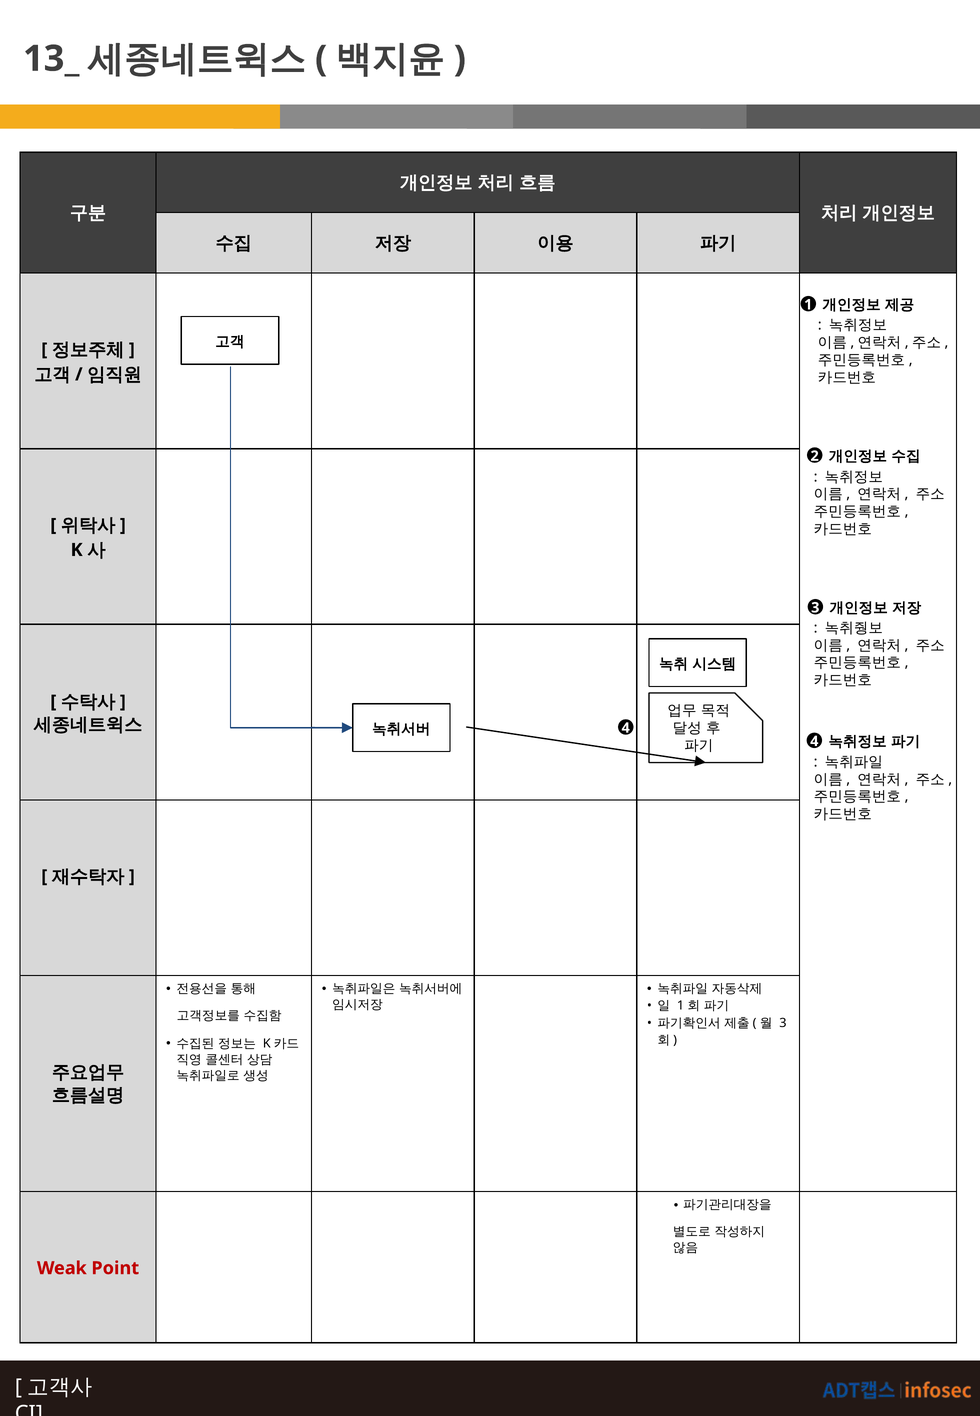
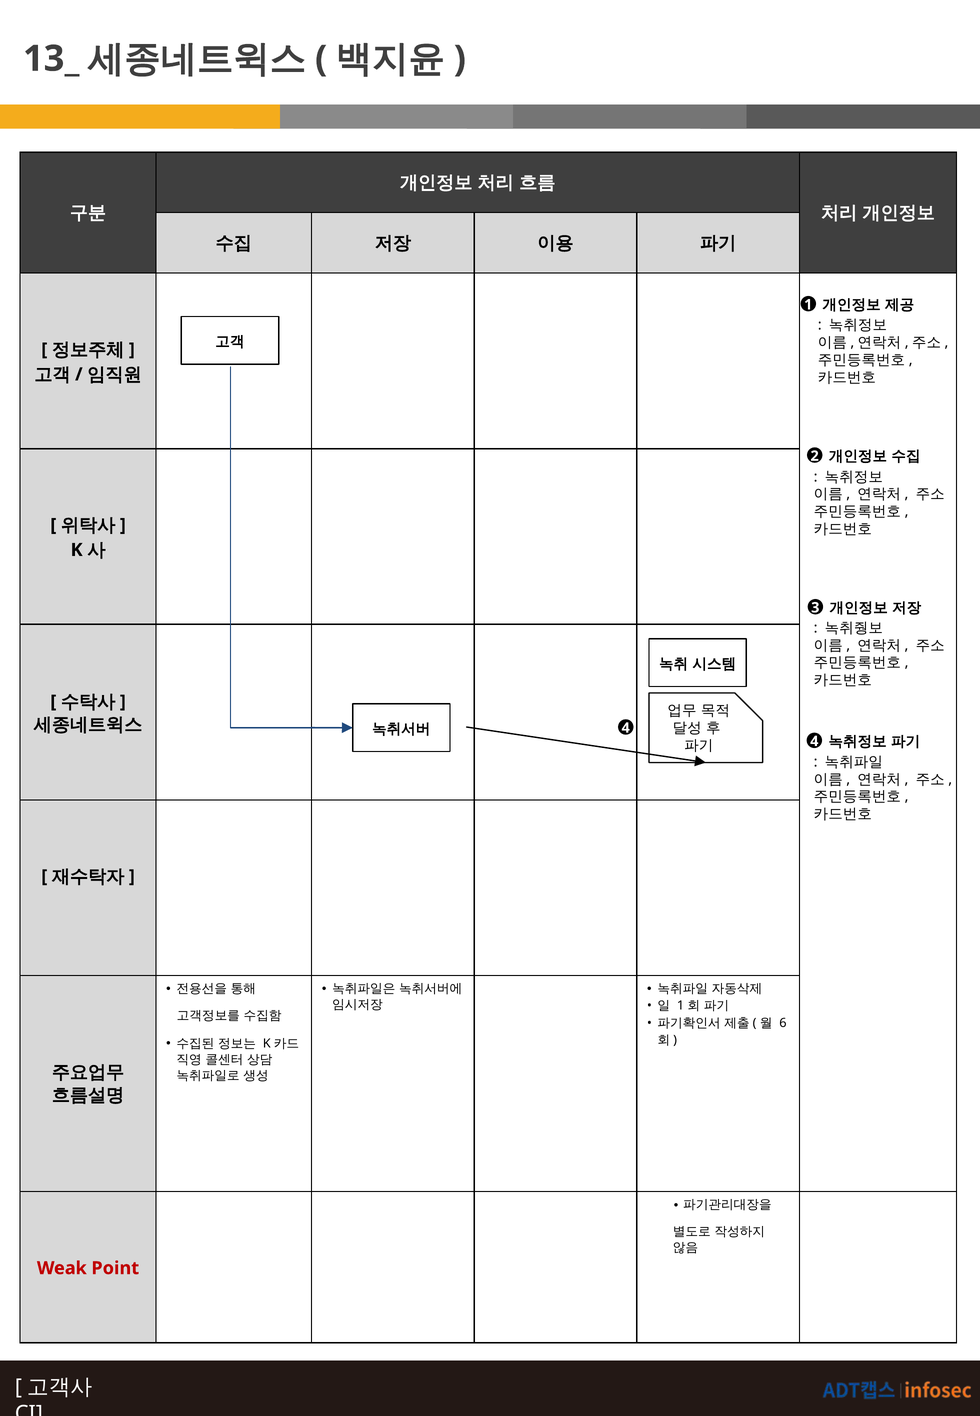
3 at (783, 1023): 3 -> 6
